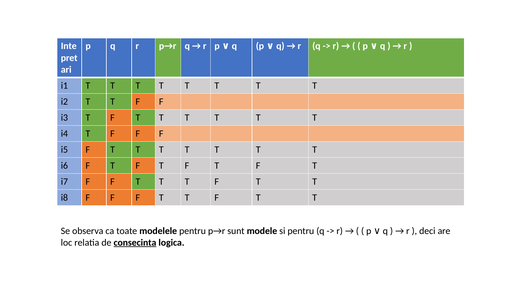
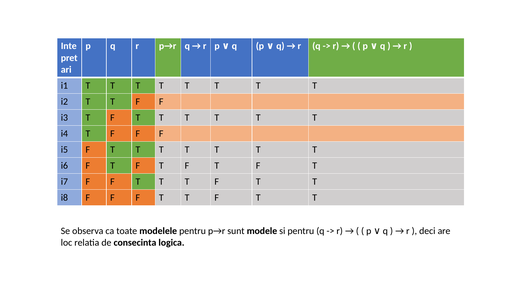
consecinta underline: present -> none
